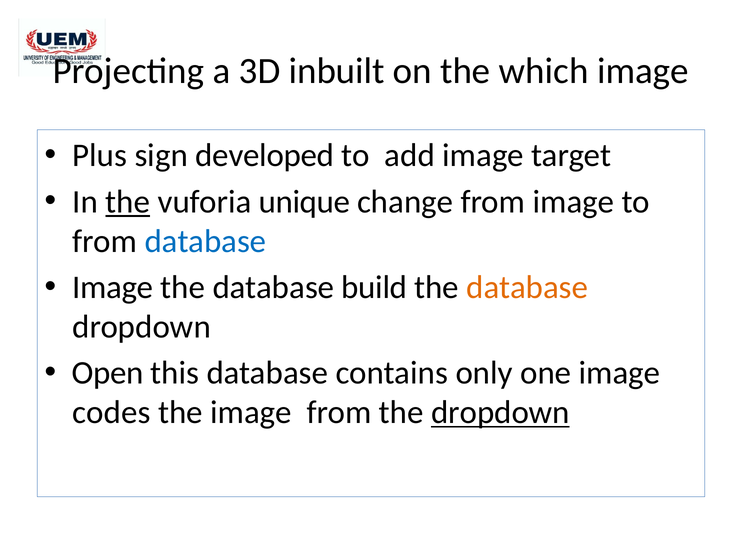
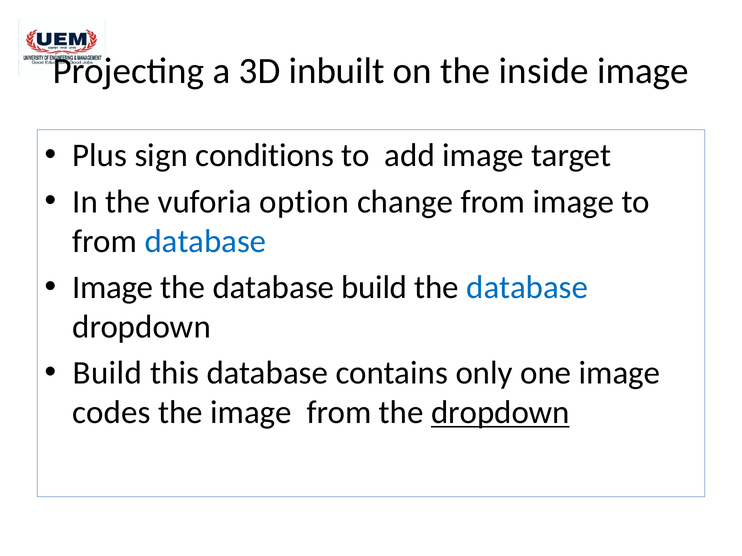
which: which -> inside
developed: developed -> conditions
the at (128, 202) underline: present -> none
unique: unique -> option
database at (527, 288) colour: orange -> blue
Open at (108, 373): Open -> Build
